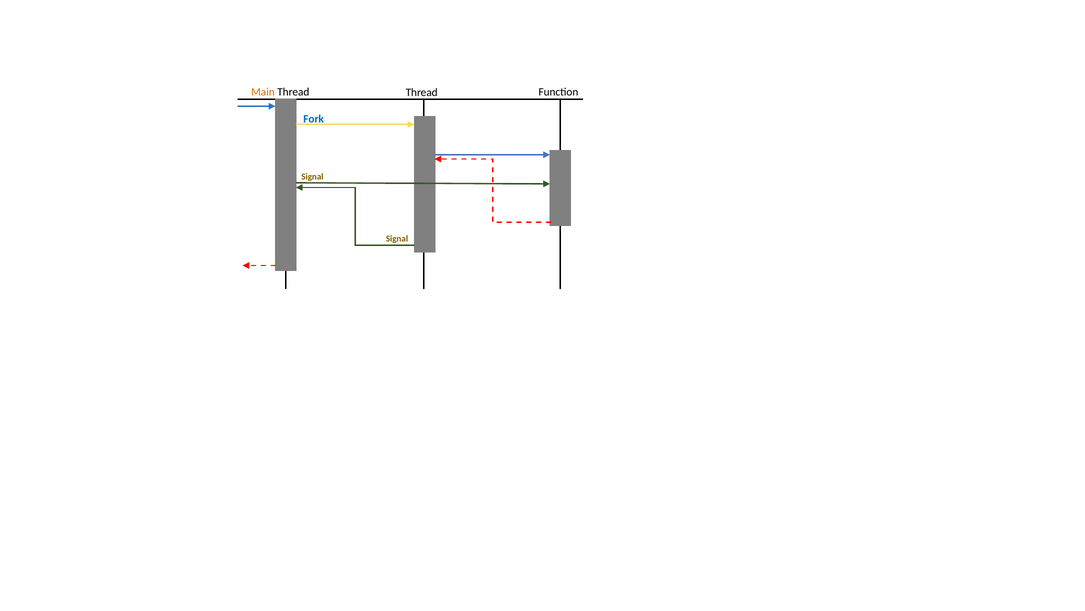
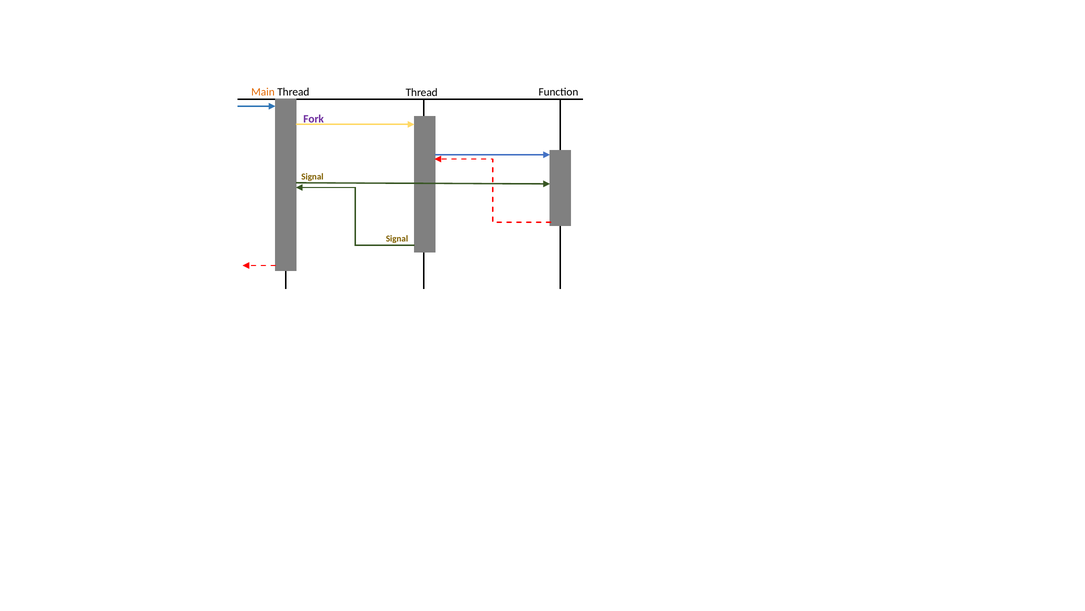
Fork colour: blue -> purple
